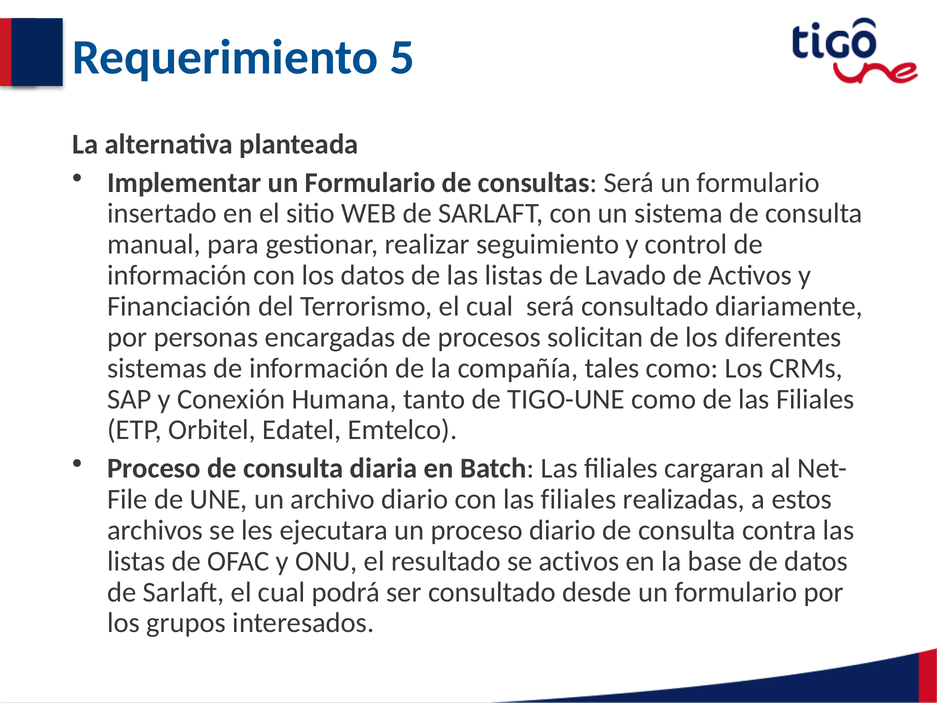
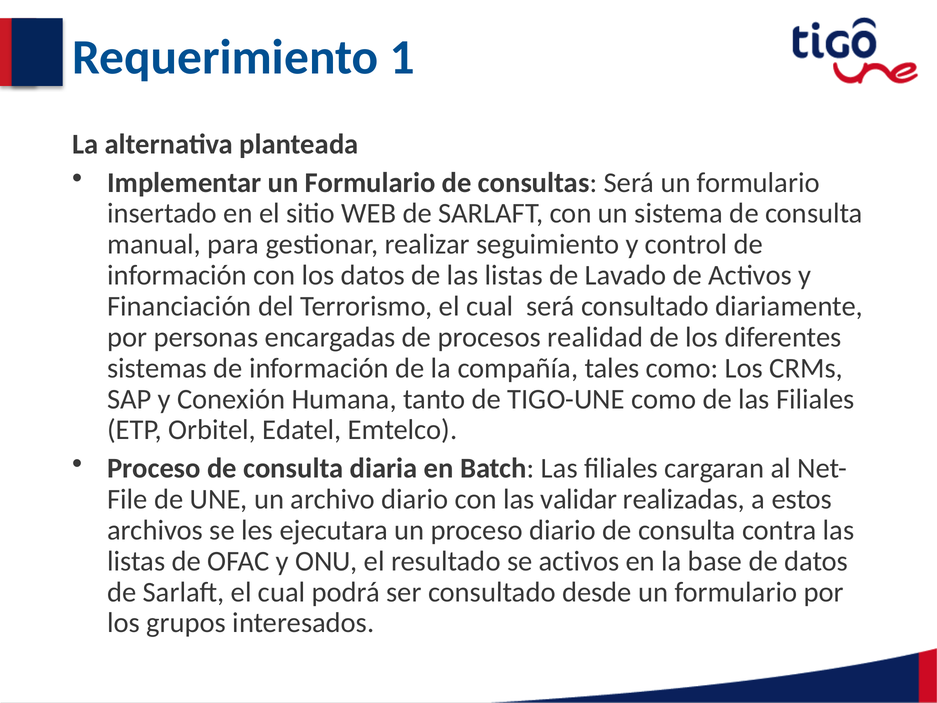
5: 5 -> 1
solicitan: solicitan -> realidad
con las filiales: filiales -> validar
